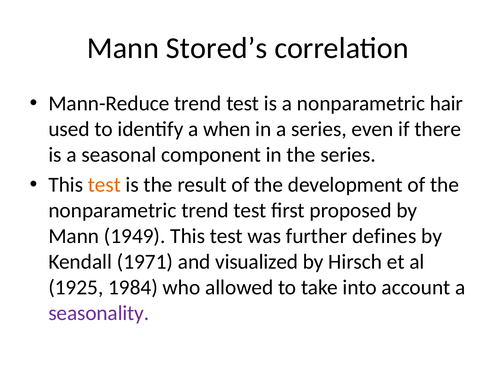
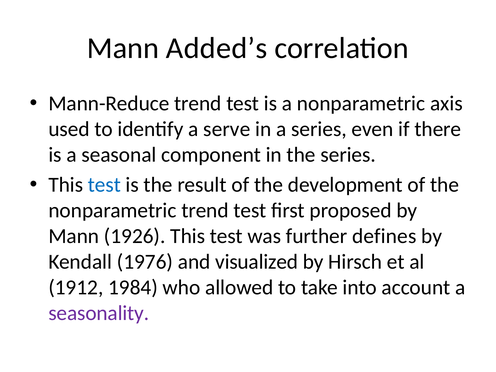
Stored’s: Stored’s -> Added’s
hair: hair -> axis
when: when -> serve
test at (104, 185) colour: orange -> blue
1949: 1949 -> 1926
1971: 1971 -> 1976
1925: 1925 -> 1912
